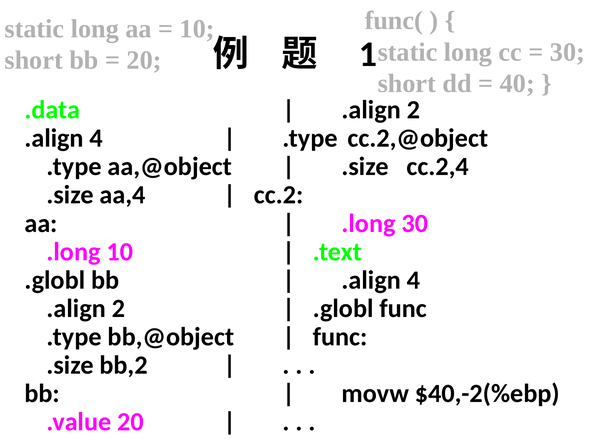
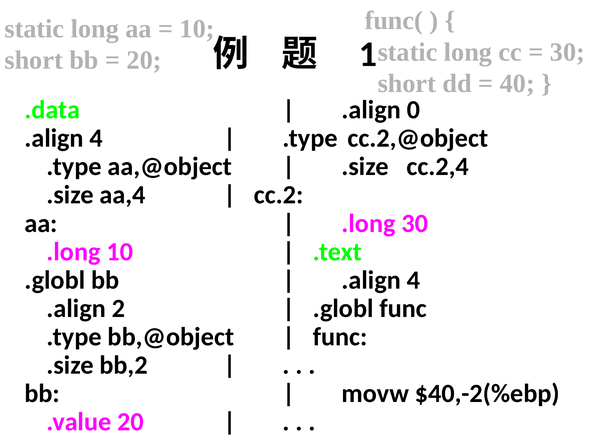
2 at (413, 110): 2 -> 0
